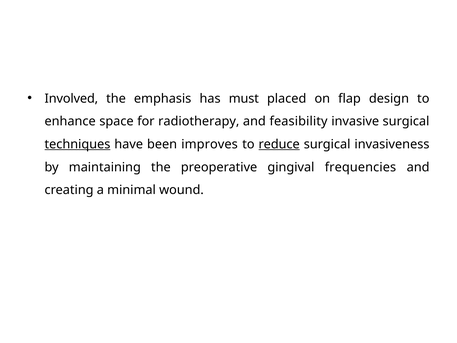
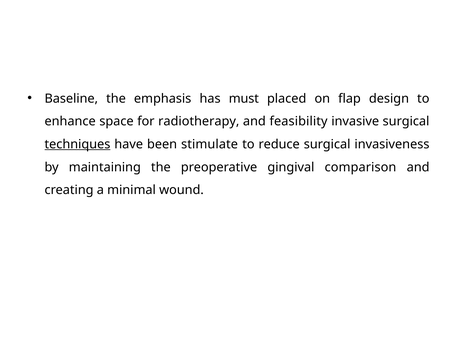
Involved: Involved -> Baseline
improves: improves -> stimulate
reduce underline: present -> none
frequencies: frequencies -> comparison
